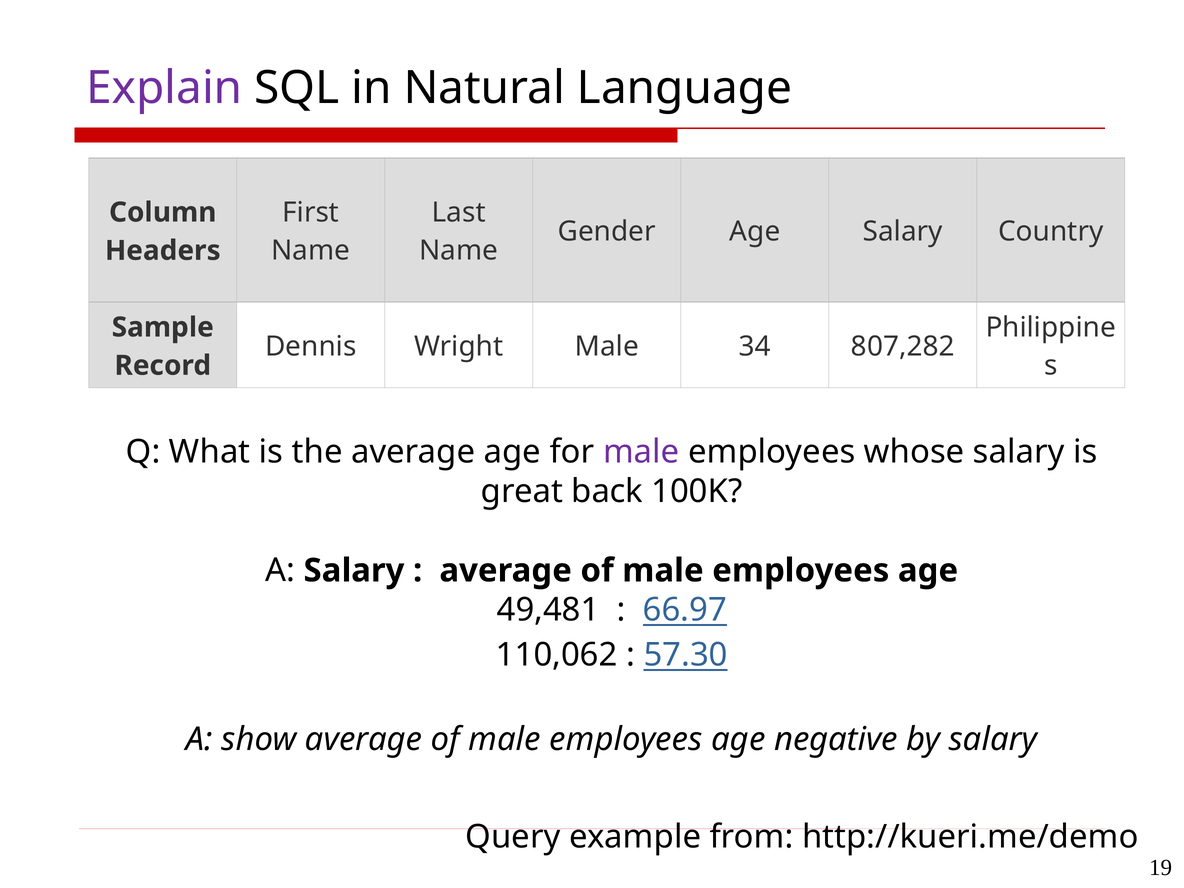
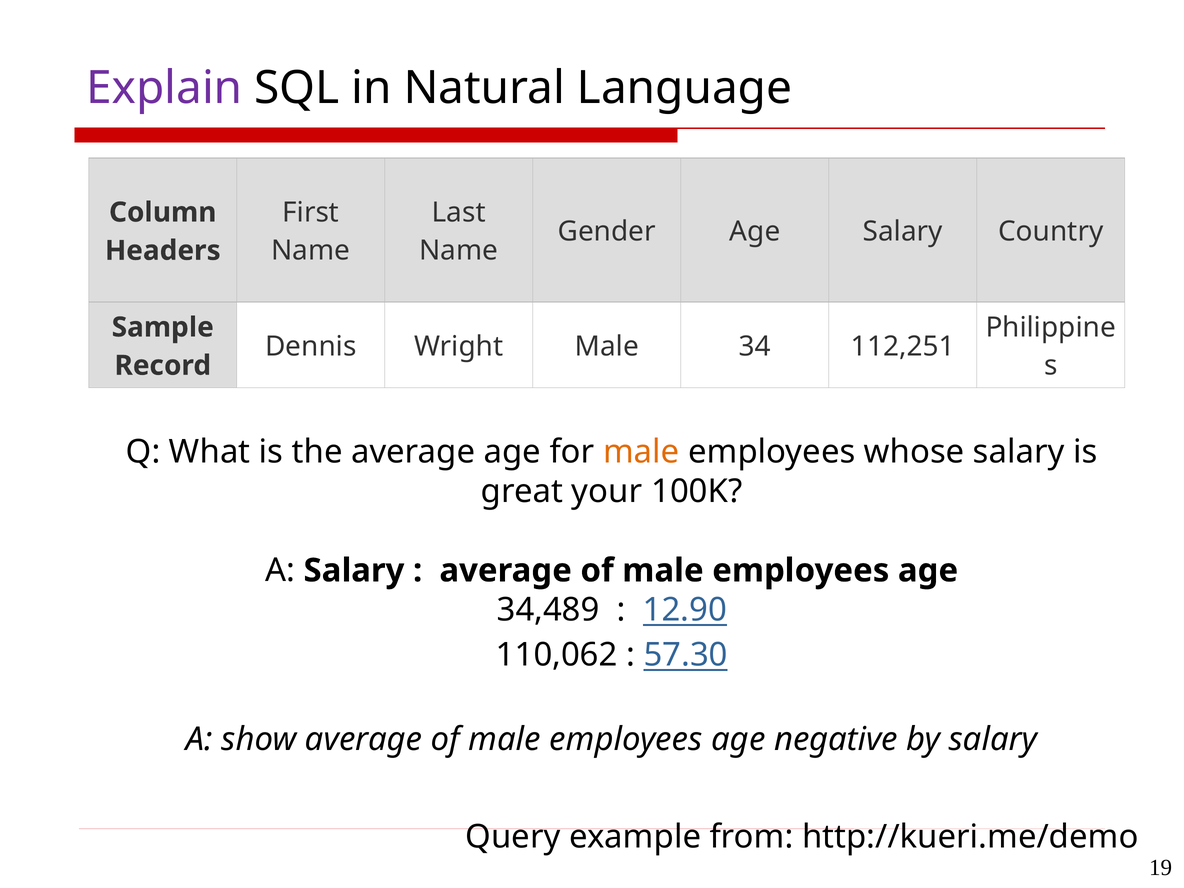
807,282: 807,282 -> 112,251
male at (641, 452) colour: purple -> orange
back: back -> your
49,481: 49,481 -> 34,489
66.97: 66.97 -> 12.90
